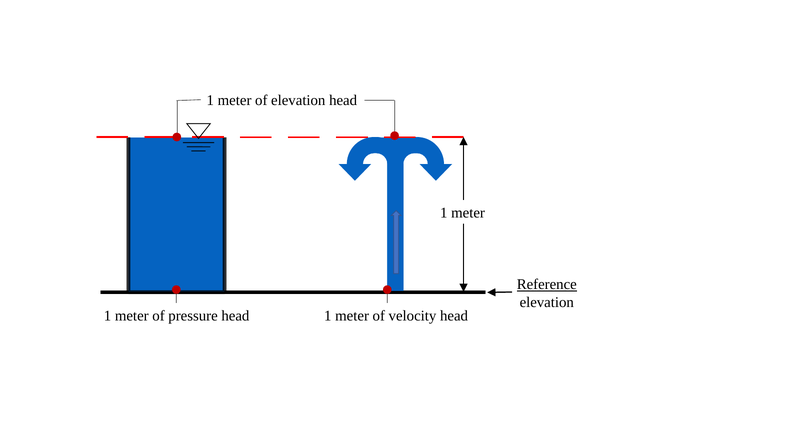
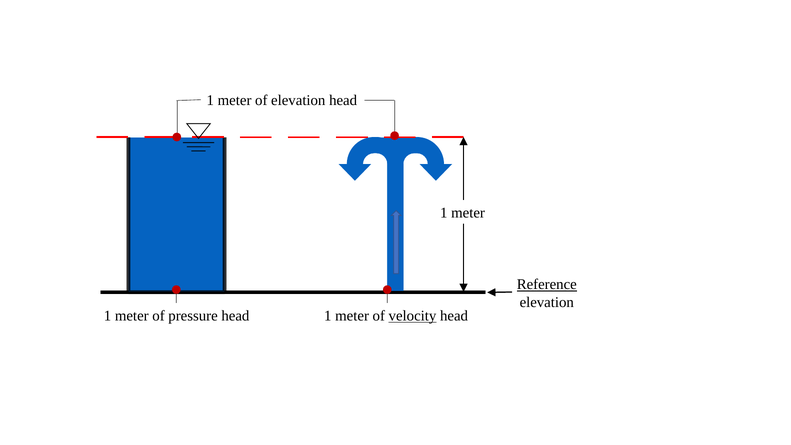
velocity underline: none -> present
